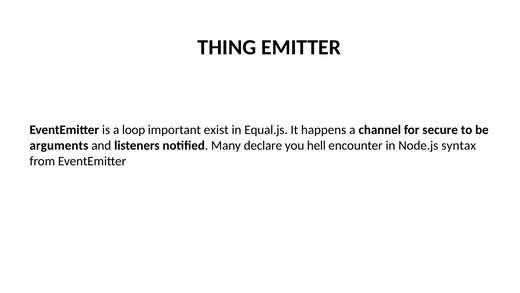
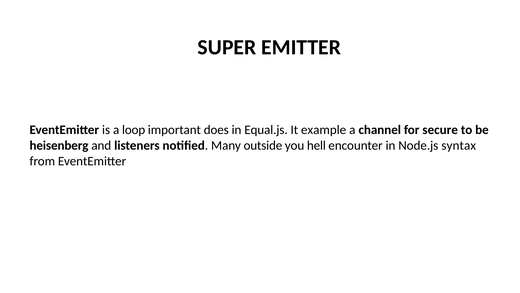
THING: THING -> SUPER
exist: exist -> does
happens: happens -> example
arguments: arguments -> heisenberg
declare: declare -> outside
